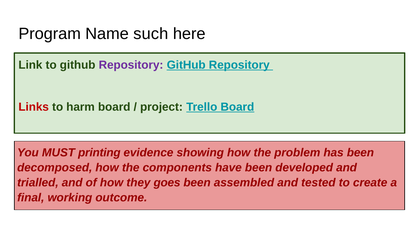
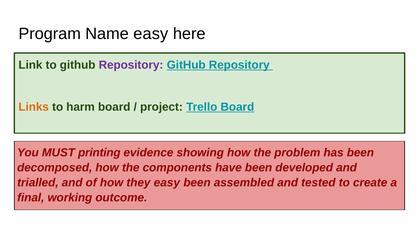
Name such: such -> easy
Links colour: red -> orange
they goes: goes -> easy
